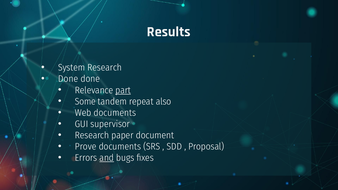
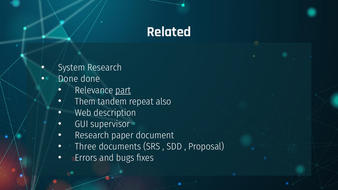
Results: Results -> Related
Some: Some -> Them
Web documents: documents -> description
Prove: Prove -> Three
and underline: present -> none
